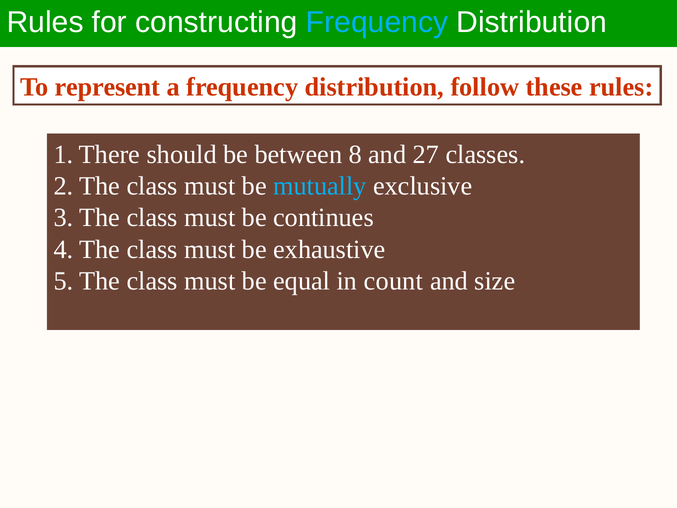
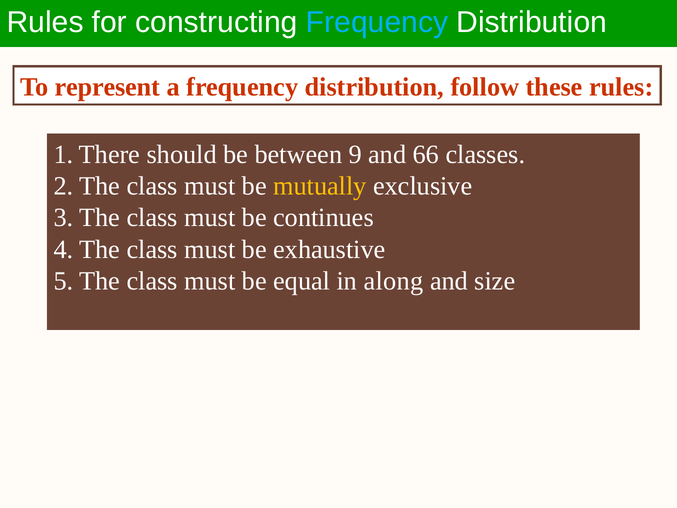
between 8: 8 -> 9
27: 27 -> 66
mutually colour: light blue -> yellow
count: count -> along
